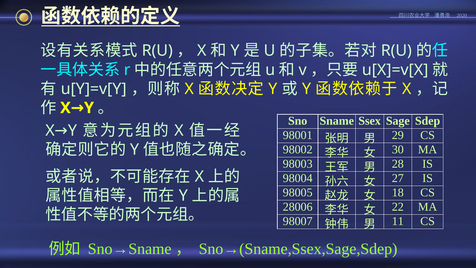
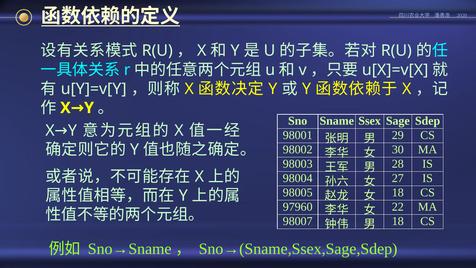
28006: 28006 -> 97960
11 at (398, 221): 11 -> 18
